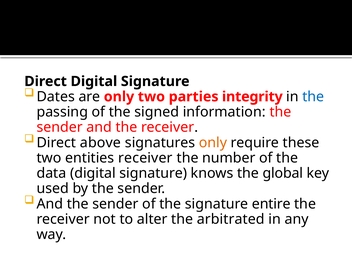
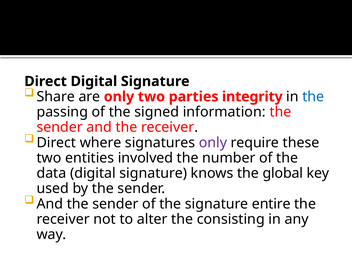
Dates: Dates -> Share
above: above -> where
only at (213, 143) colour: orange -> purple
entities receiver: receiver -> involved
arbitrated: arbitrated -> consisting
